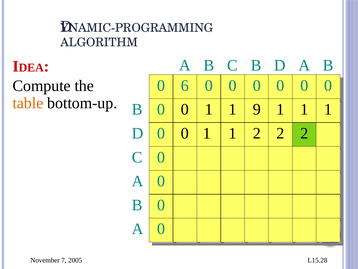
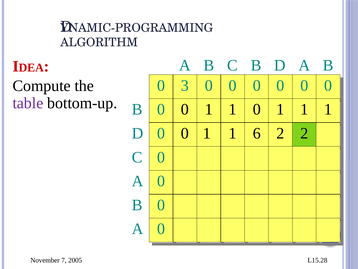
6: 6 -> 3
table colour: orange -> purple
1 9: 9 -> 0
1 2: 2 -> 6
